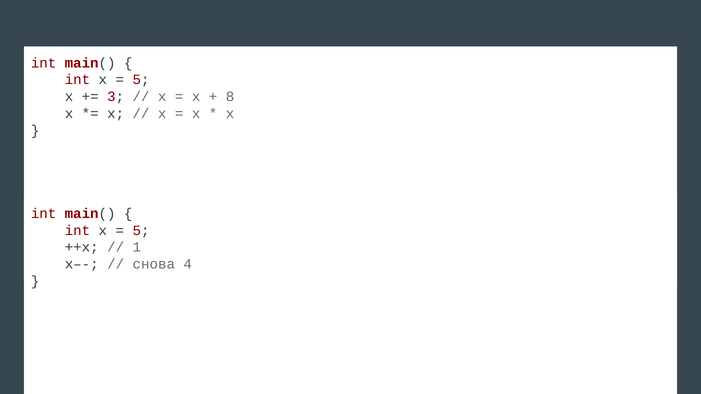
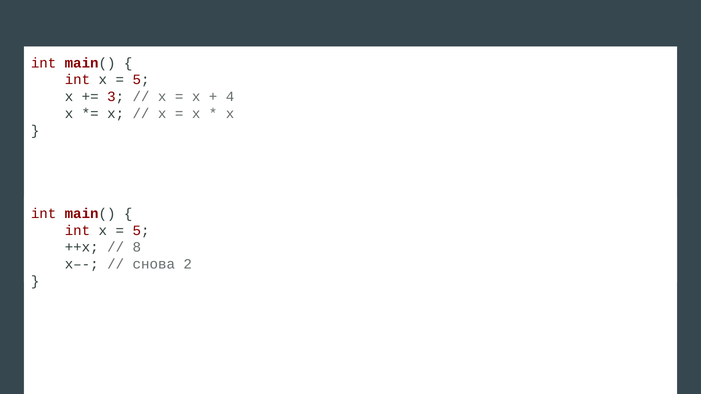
8: 8 -> 4
1: 1 -> 8
4: 4 -> 2
